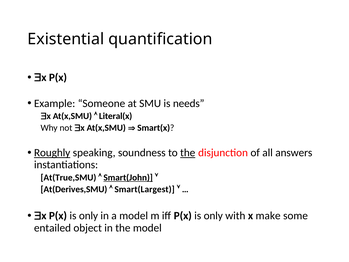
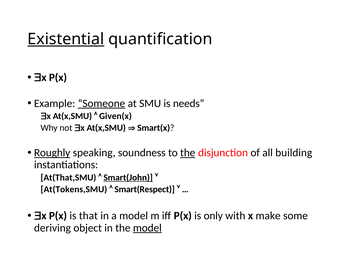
Existential underline: none -> present
Someone underline: none -> present
Literal(x: Literal(x -> Given(x
answers: answers -> building
At(True,SMU: At(True,SMU -> At(That,SMU
At(Derives,SMU: At(Derives,SMU -> At(Tokens,SMU
Smart(Largest: Smart(Largest -> Smart(Respect
x P(x is only: only -> that
entailed: entailed -> deriving
model at (147, 228) underline: none -> present
